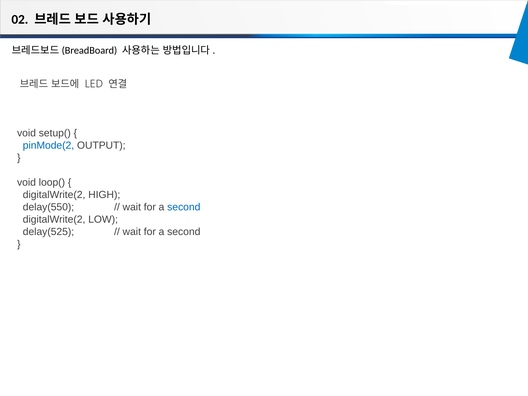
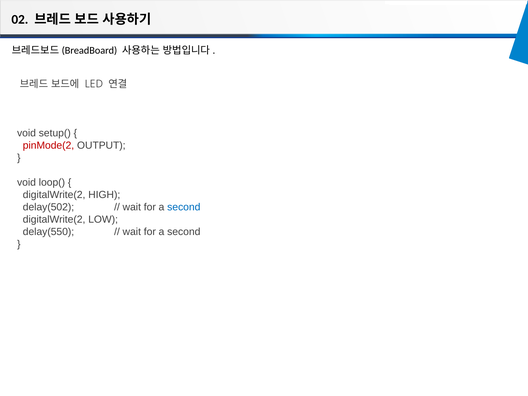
pinMode(2 colour: blue -> red
delay(550: delay(550 -> delay(502
delay(525: delay(525 -> delay(550
